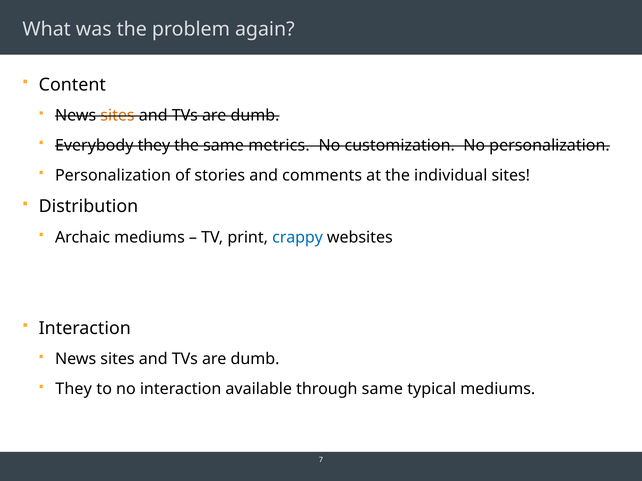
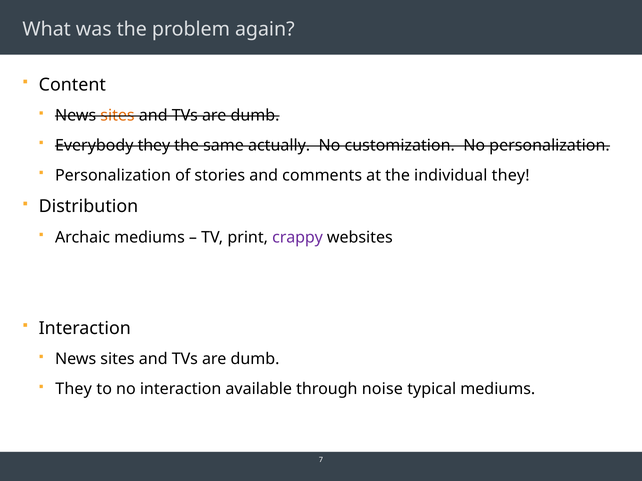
metrics: metrics -> actually
individual sites: sites -> they
crappy colour: blue -> purple
through same: same -> noise
